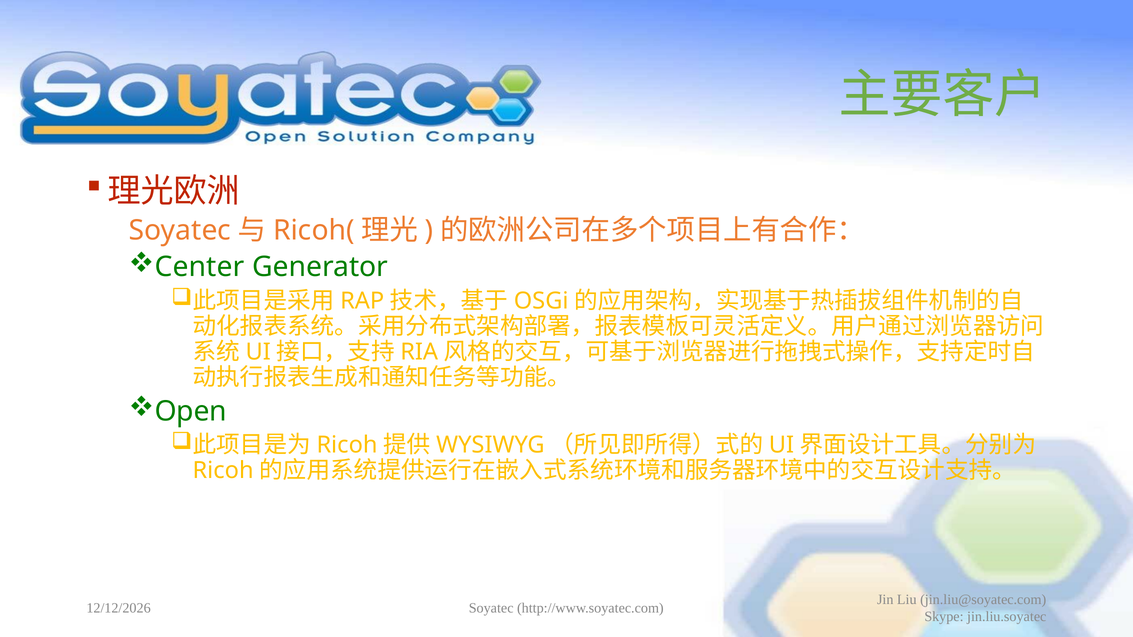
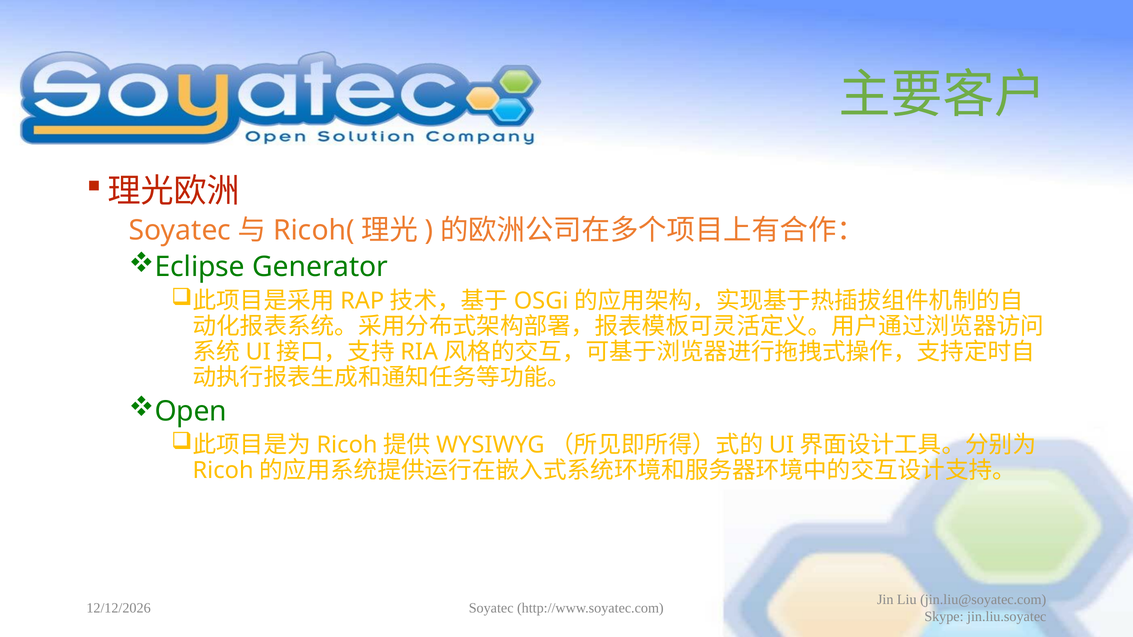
Center: Center -> Eclipse
